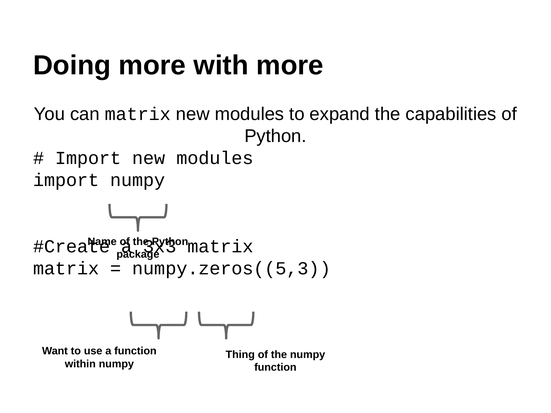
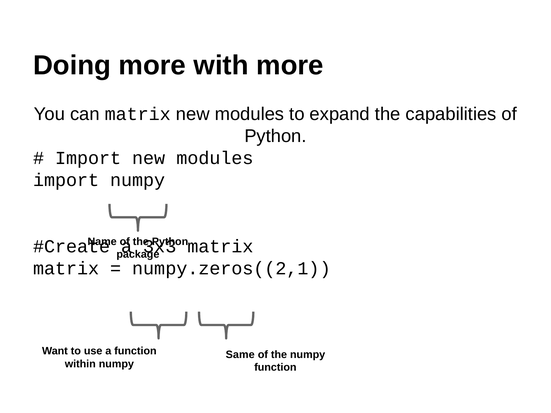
numpy.zeros((5,3: numpy.zeros((5,3 -> numpy.zeros((2,1
Thing: Thing -> Same
